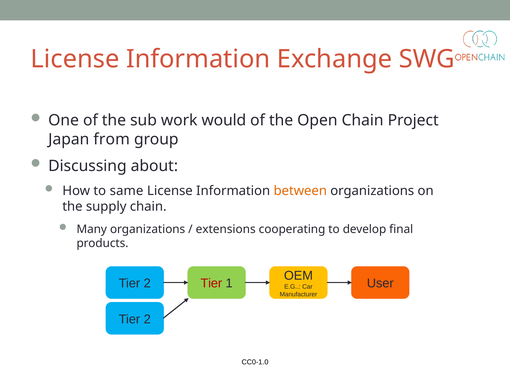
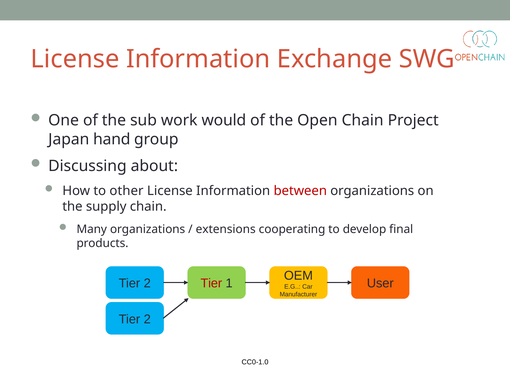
from: from -> hand
same: same -> other
between colour: orange -> red
